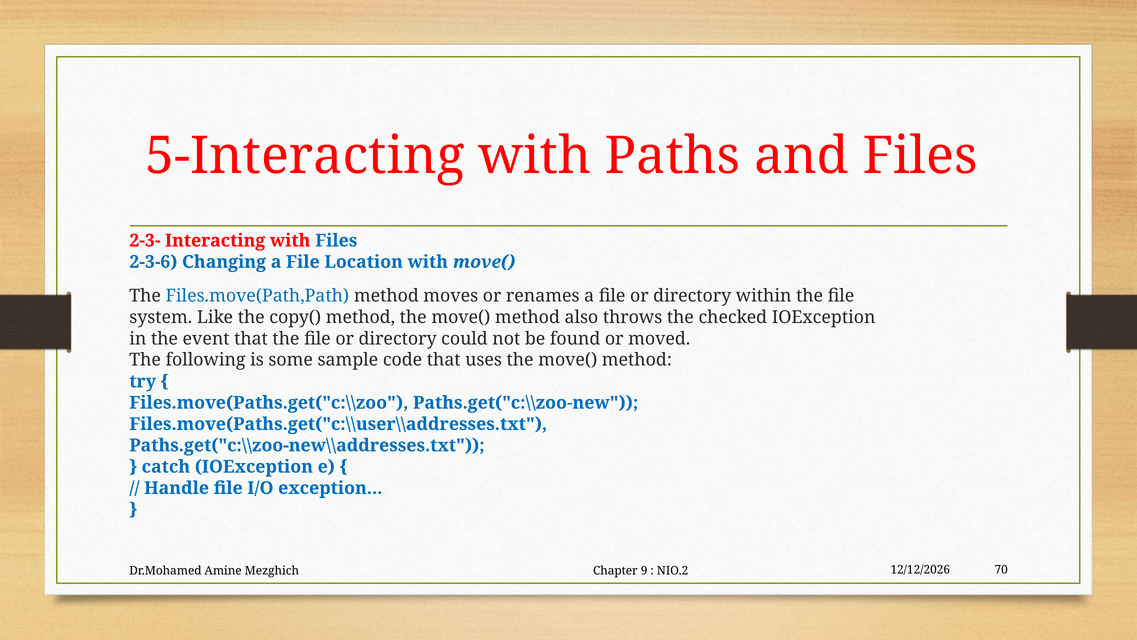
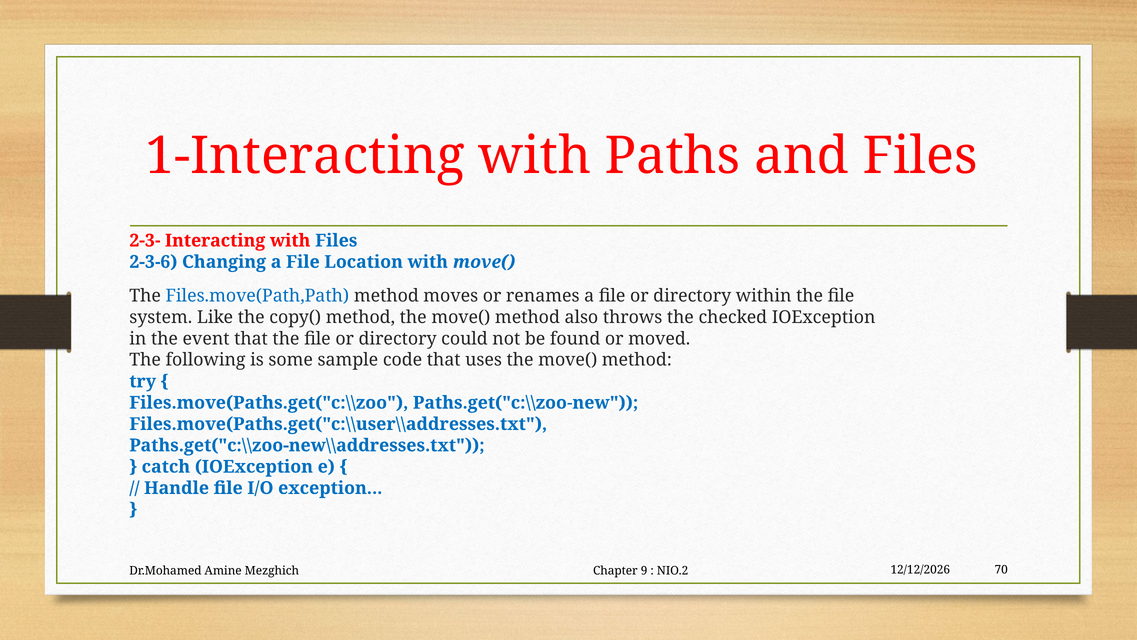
5-Interacting: 5-Interacting -> 1-Interacting
